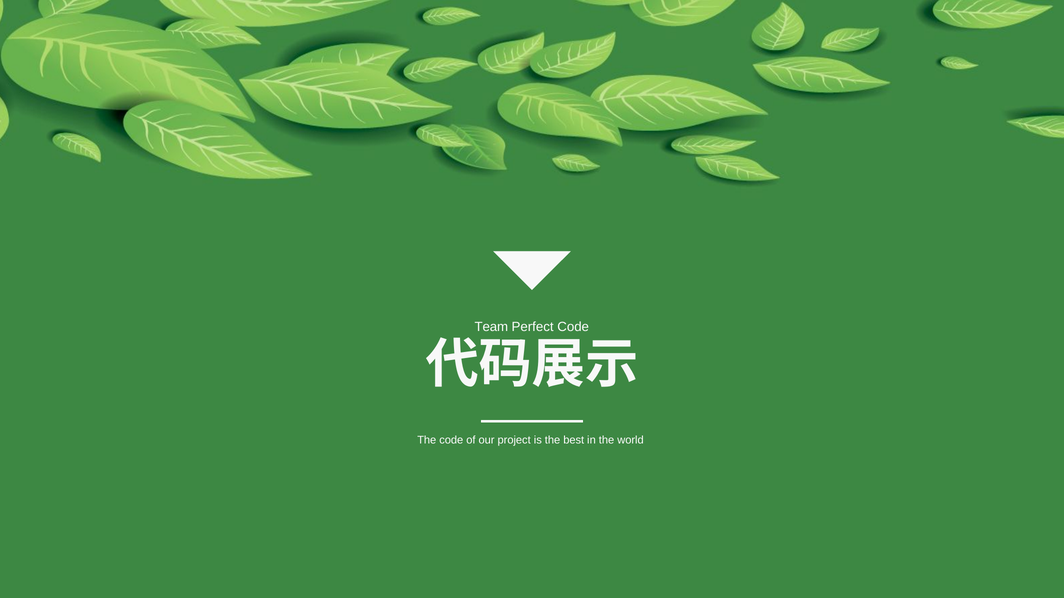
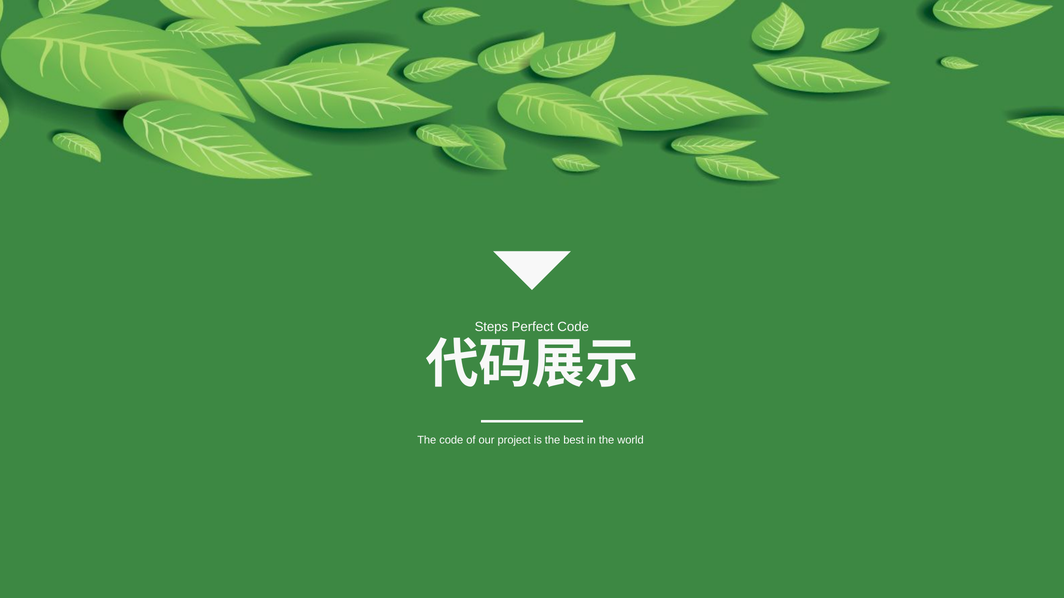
Team: Team -> Steps
